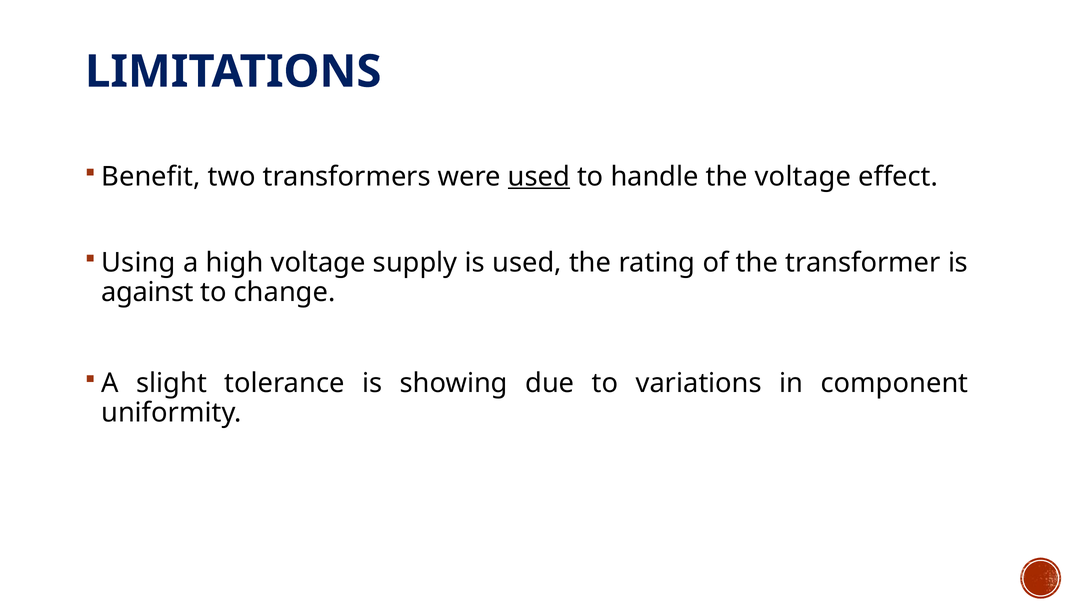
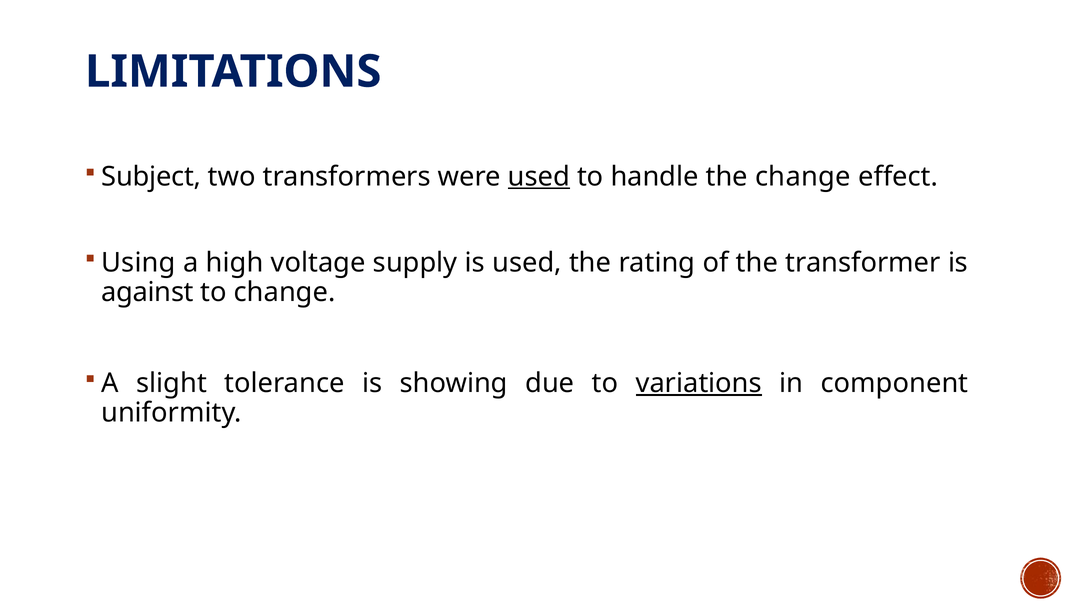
Benefit: Benefit -> Subject
the voltage: voltage -> change
variations underline: none -> present
